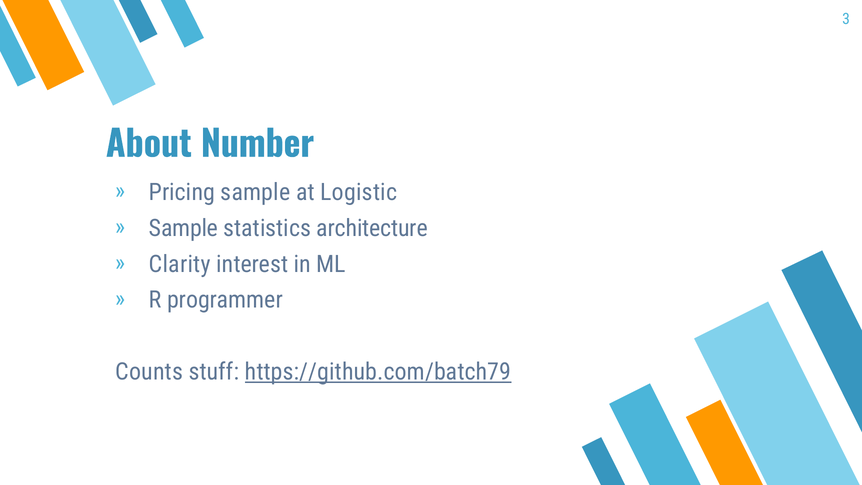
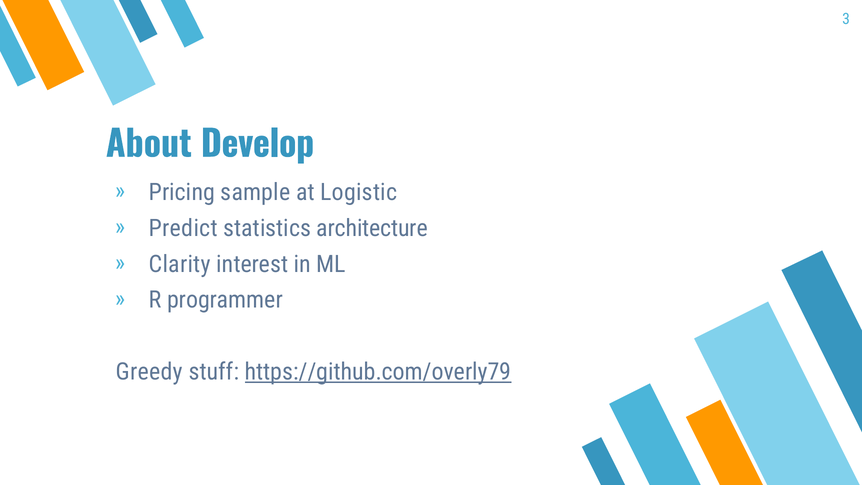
Number: Number -> Develop
Sample at (184, 228): Sample -> Predict
Counts: Counts -> Greedy
https://github.com/batch79: https://github.com/batch79 -> https://github.com/overly79
